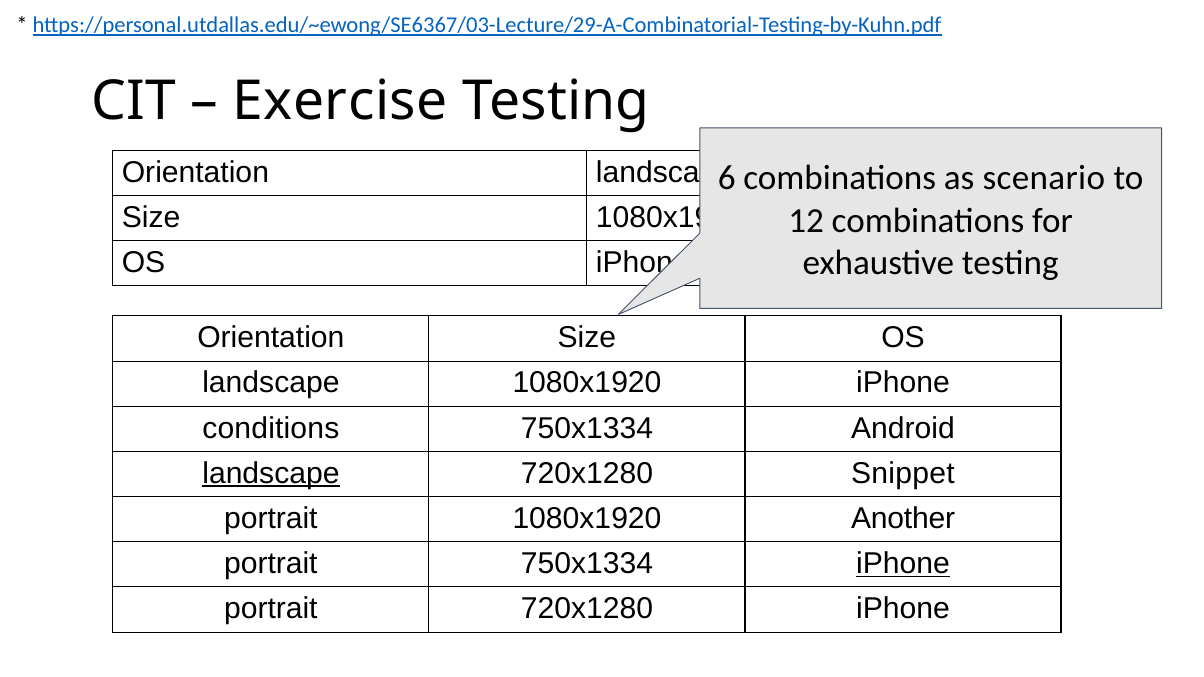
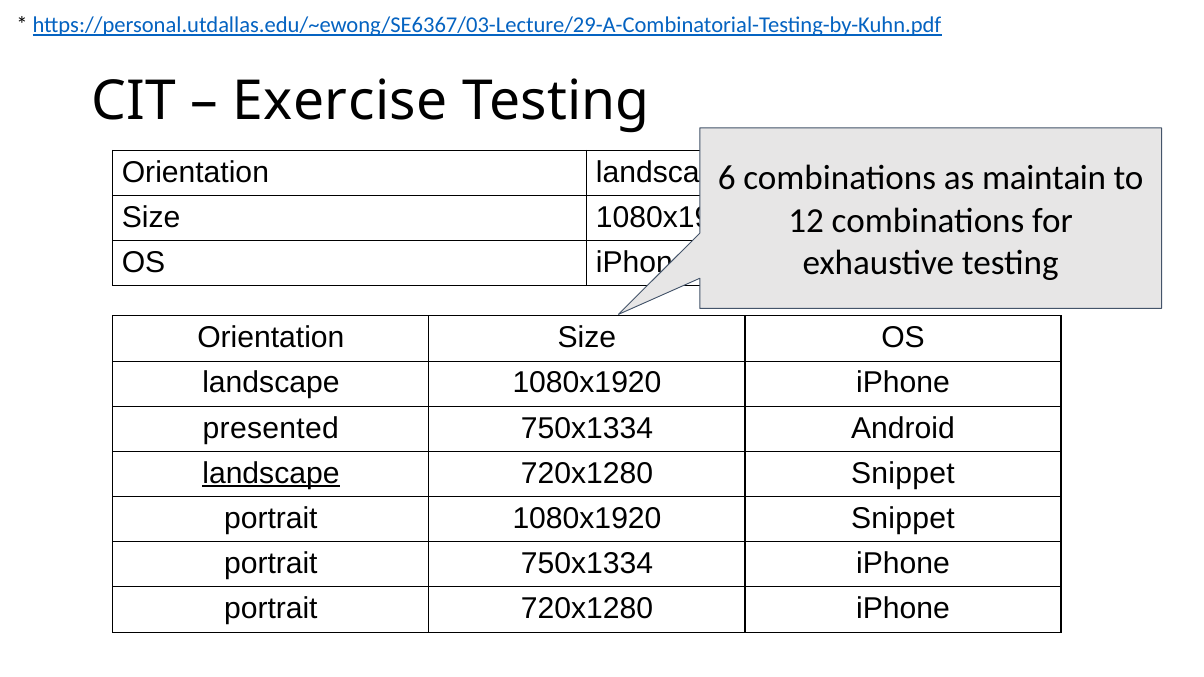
scenario: scenario -> maintain
conditions: conditions -> presented
1080x1920 Another: Another -> Snippet
iPhone at (903, 564) underline: present -> none
